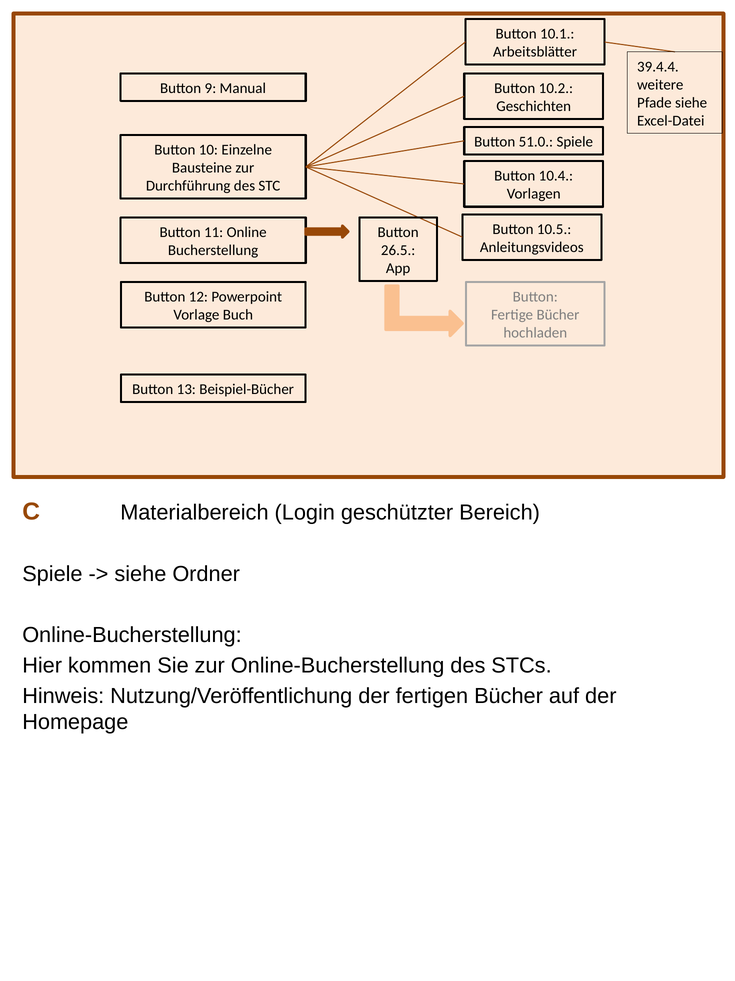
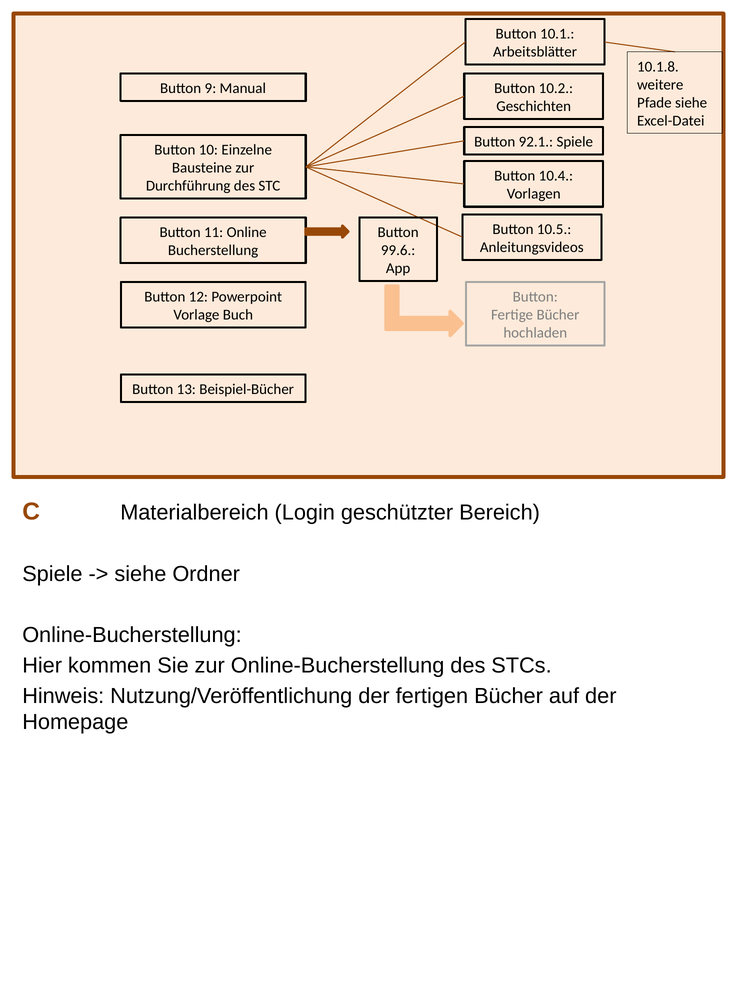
39.4.4: 39.4.4 -> 10.1.8
51.0: 51.0 -> 92.1
26.5: 26.5 -> 99.6
